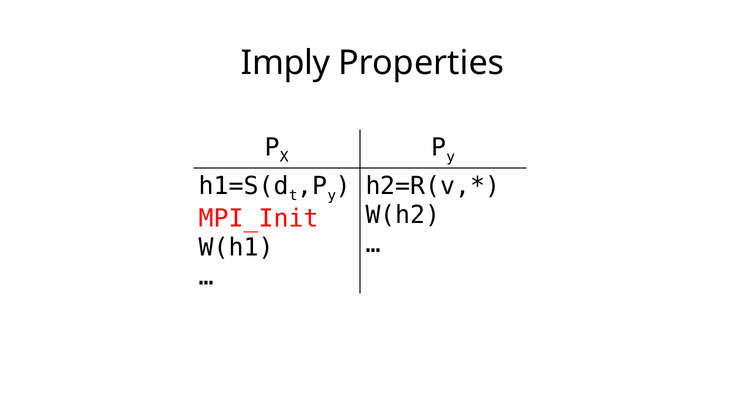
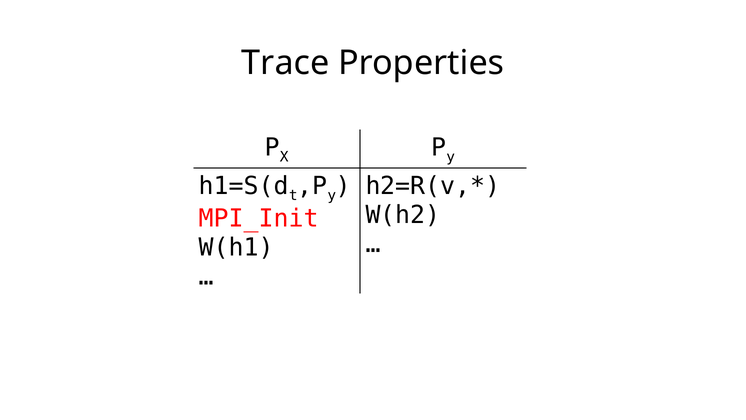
Imply: Imply -> Trace
